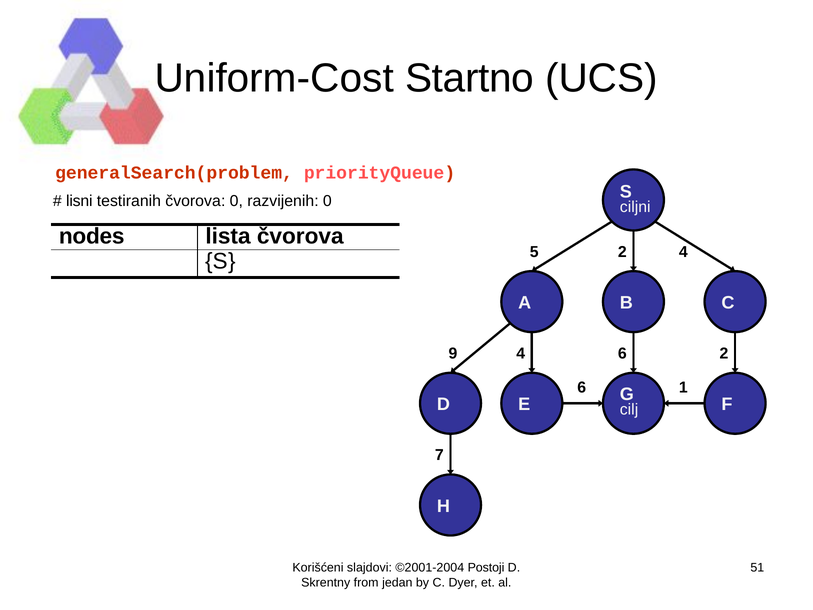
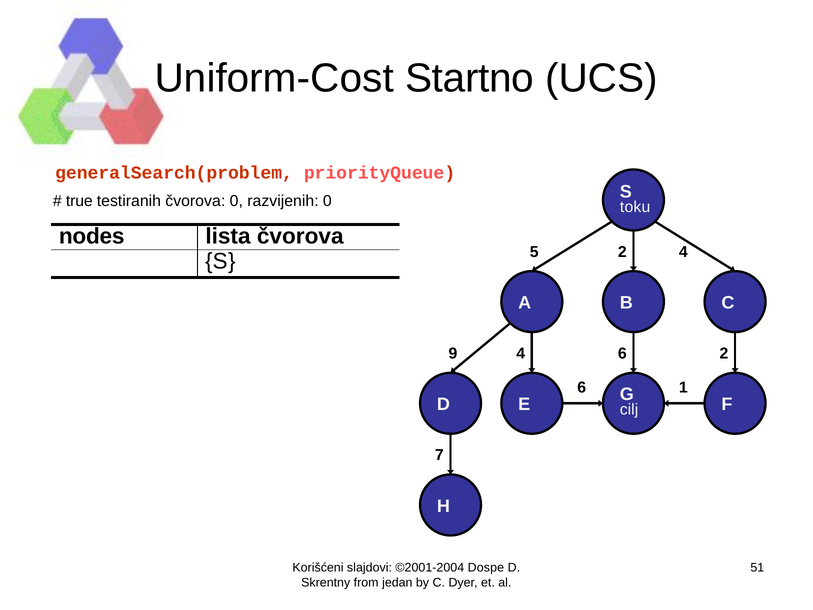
lisni: lisni -> true
ciljni: ciljni -> toku
Postoji: Postoji -> Dospe
